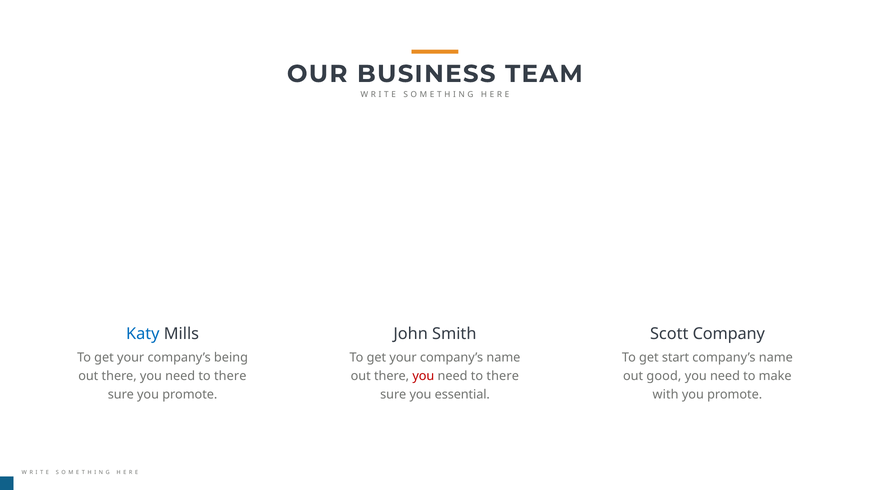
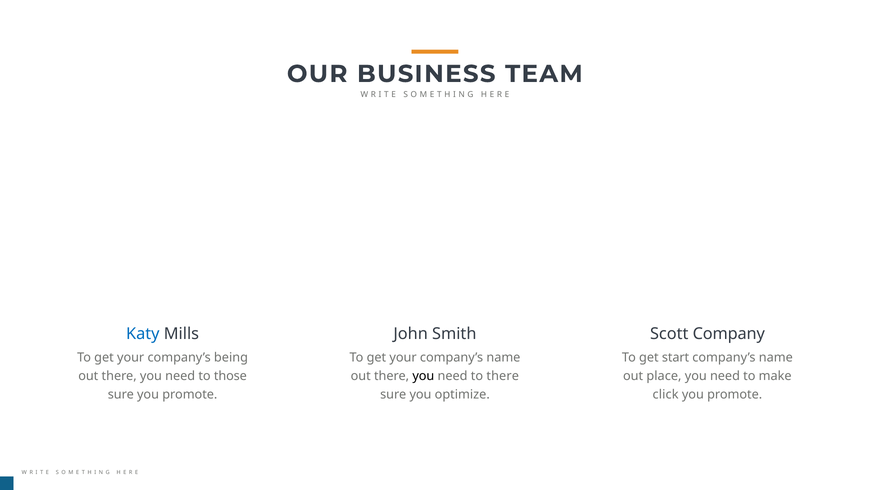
there at (230, 376): there -> those
you at (423, 376) colour: red -> black
good: good -> place
essential: essential -> optimize
with: with -> click
